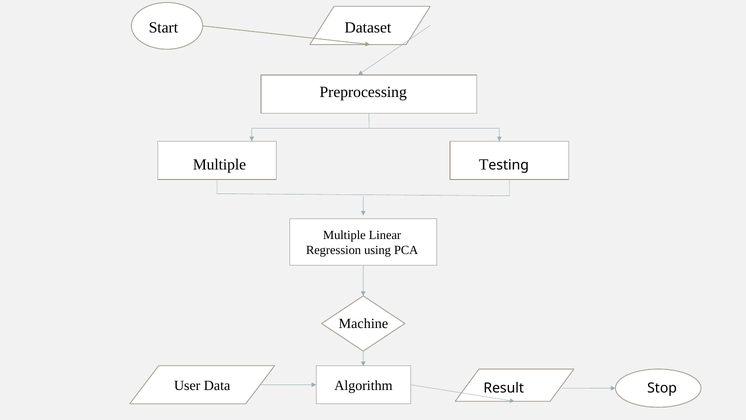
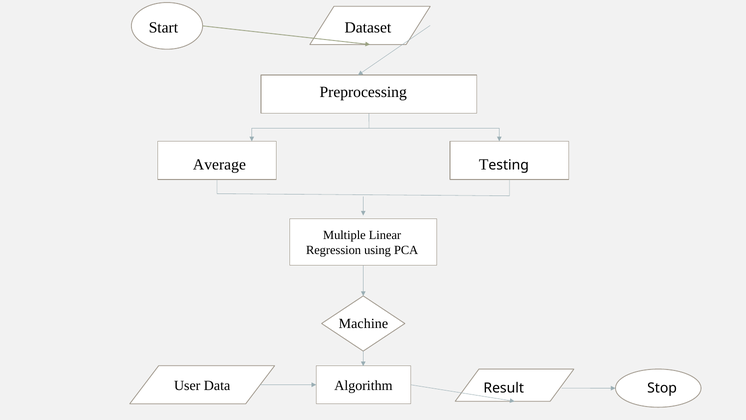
Multiple at (219, 165): Multiple -> Average
